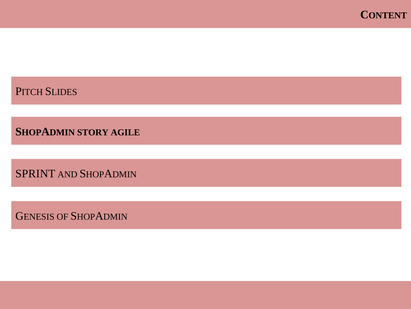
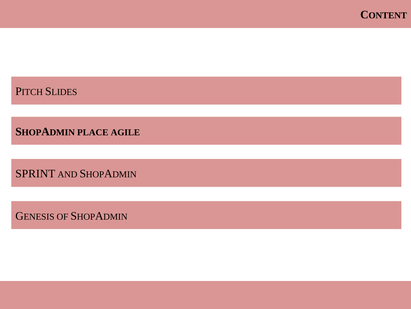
STORY: STORY -> PLACE
